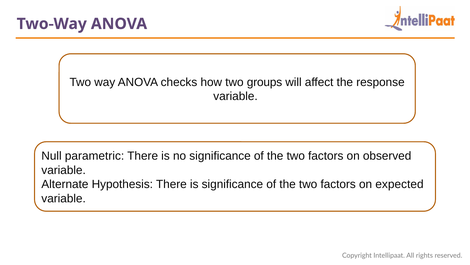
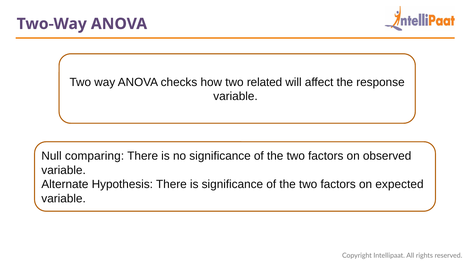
groups: groups -> related
parametric: parametric -> comparing
